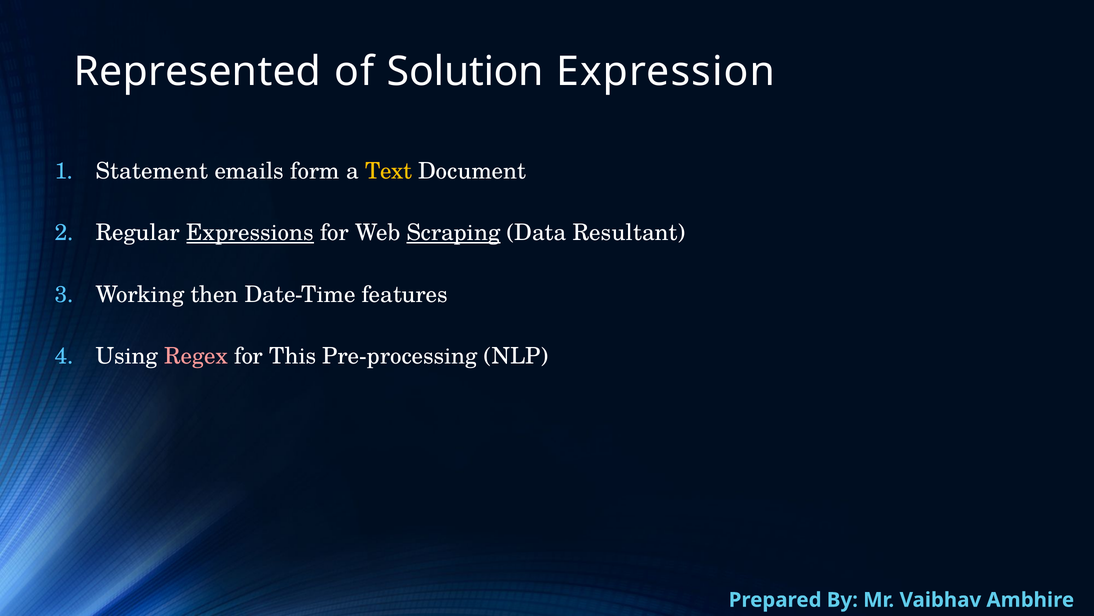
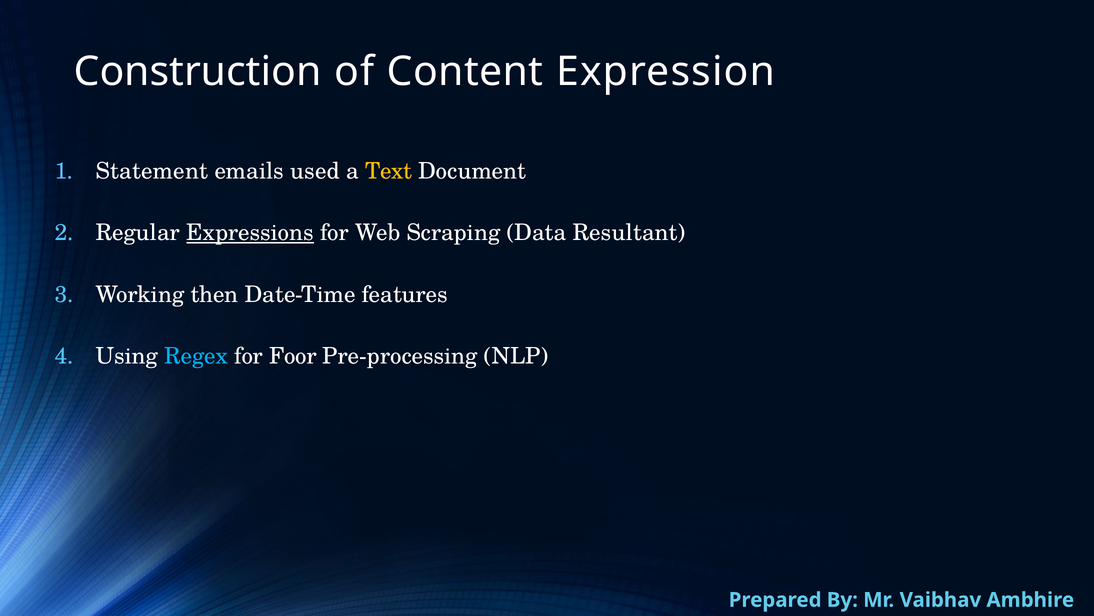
Represented: Represented -> Construction
Solution: Solution -> Content
form: form -> used
Scraping underline: present -> none
Regex colour: pink -> light blue
This: This -> Foor
